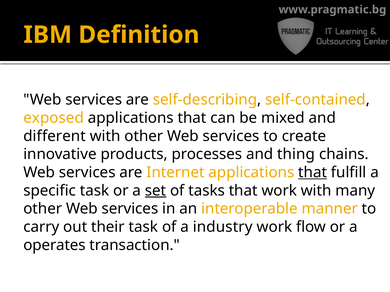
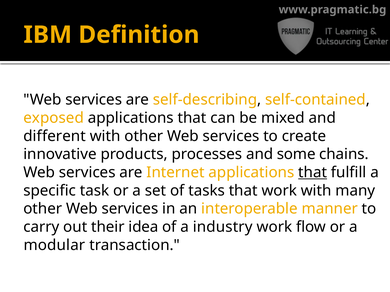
thing: thing -> some
set underline: present -> none
their task: task -> idea
operates: operates -> modular
